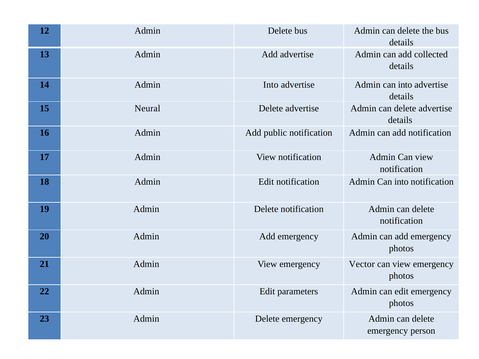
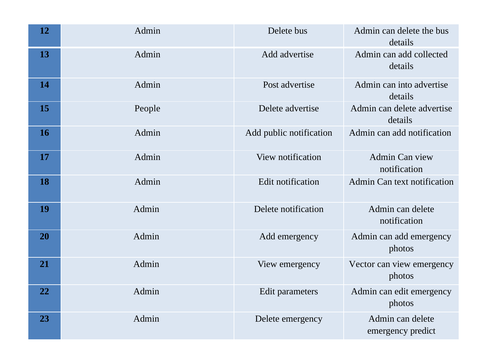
Admin Into: Into -> Post
Neural: Neural -> People
notification Admin Can into: into -> text
person: person -> predict
